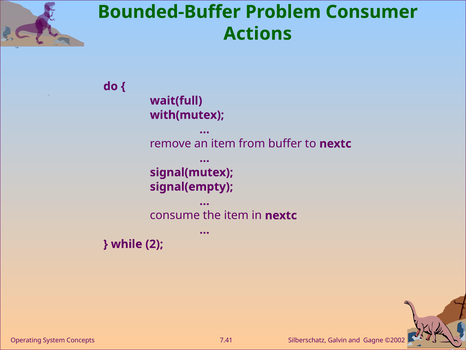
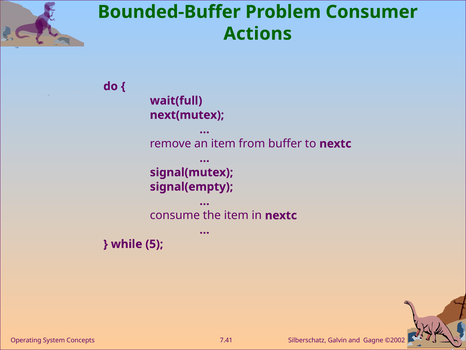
with(mutex: with(mutex -> next(mutex
2: 2 -> 5
